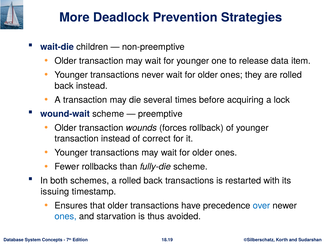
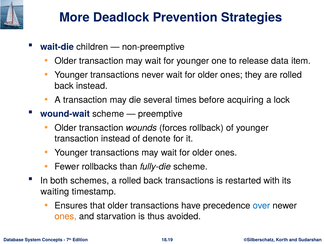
correct: correct -> denote
issuing: issuing -> waiting
ones at (66, 216) colour: blue -> orange
